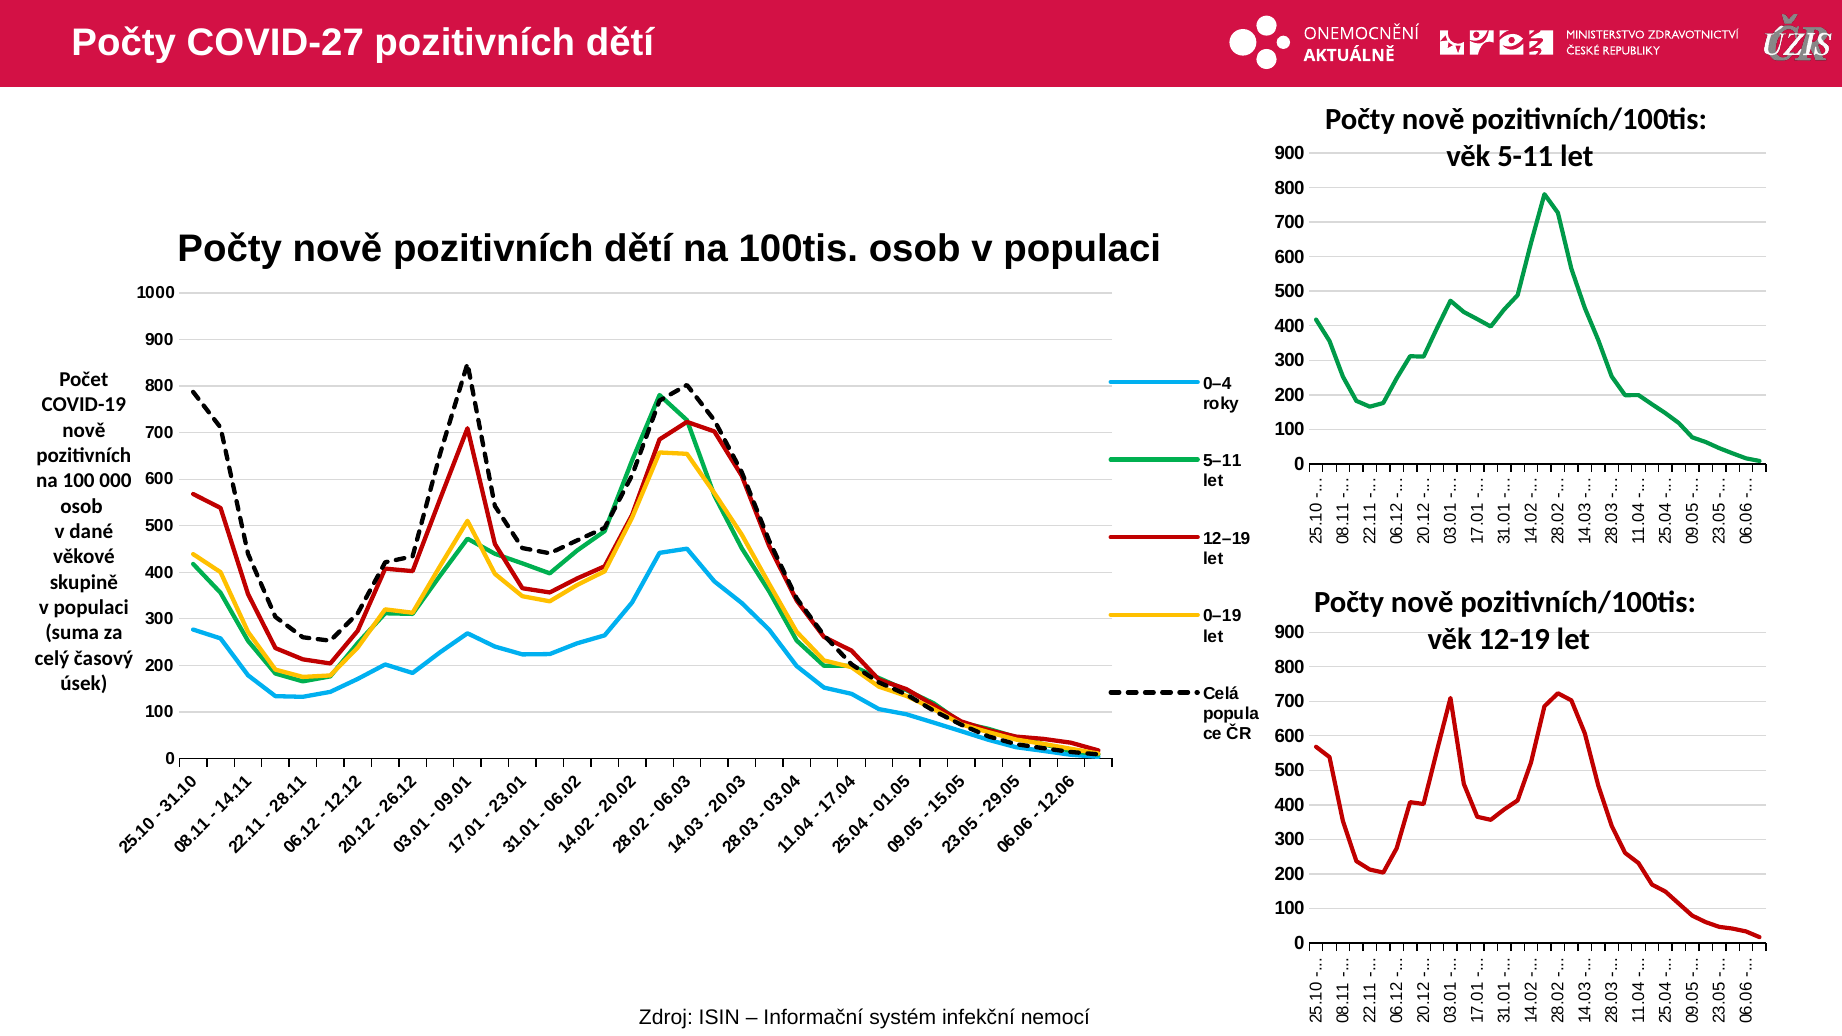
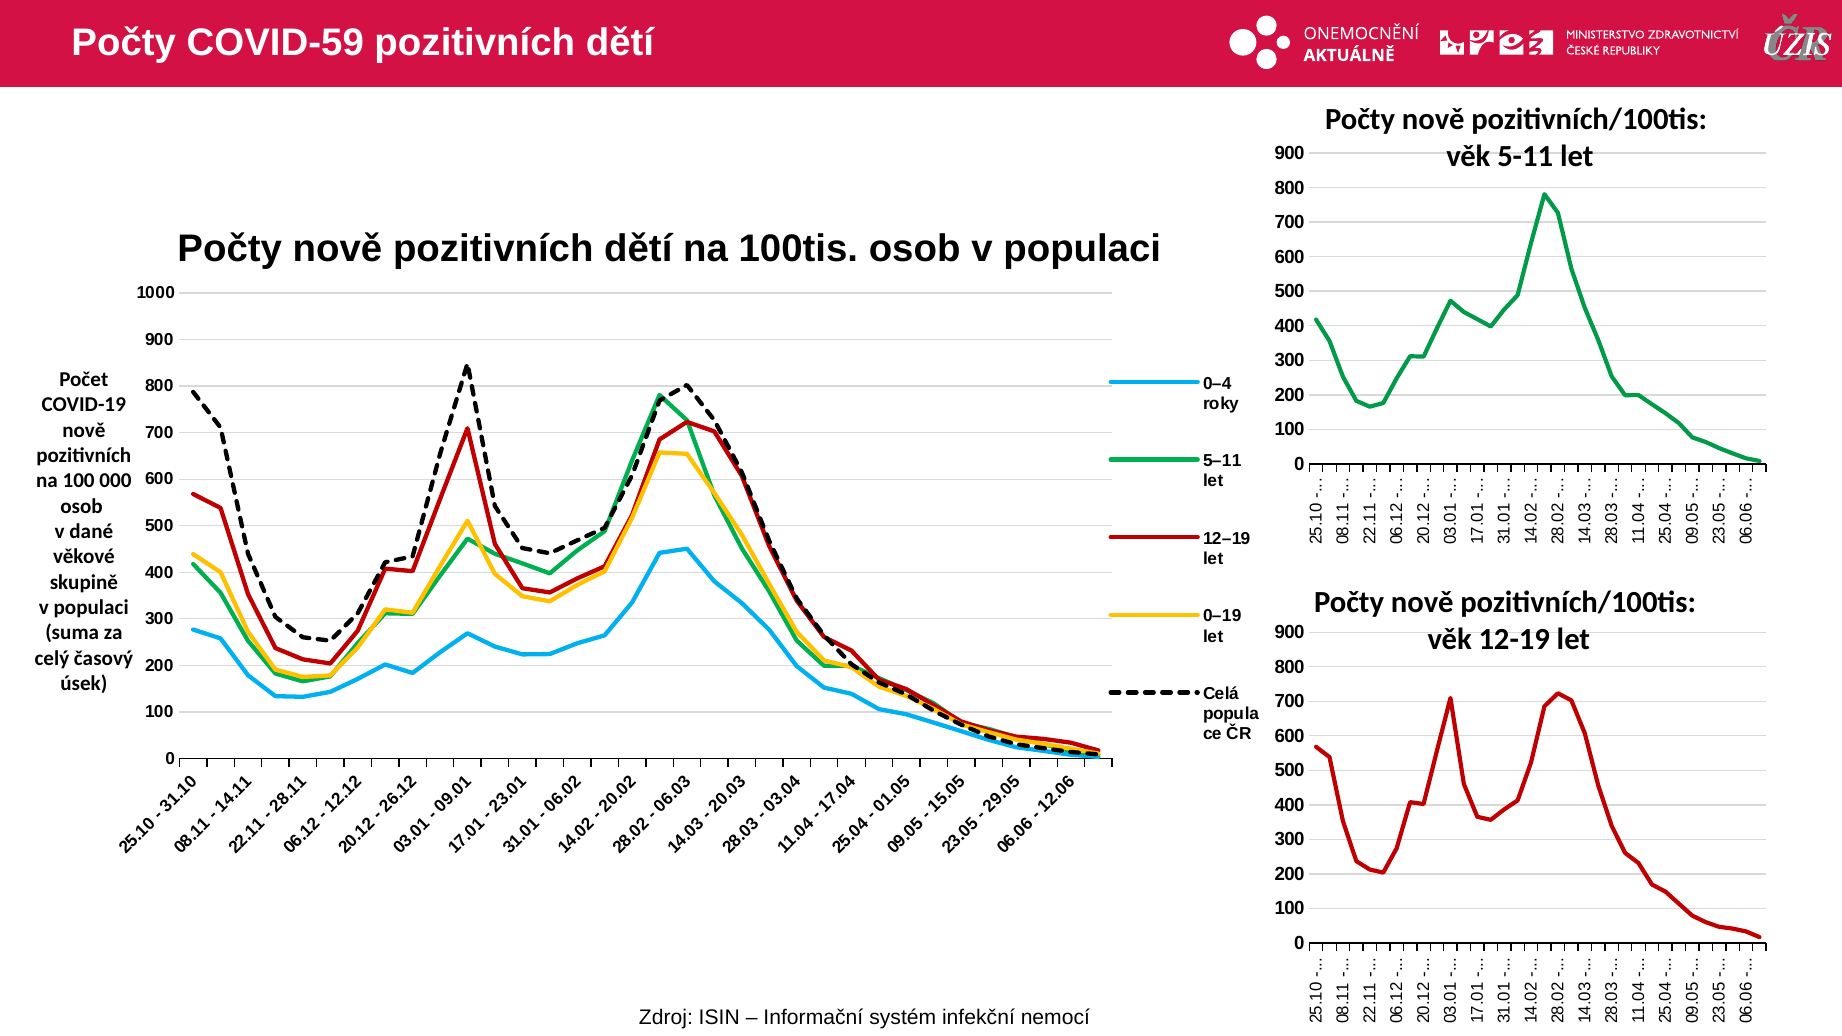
COVID-27: COVID-27 -> COVID-59
